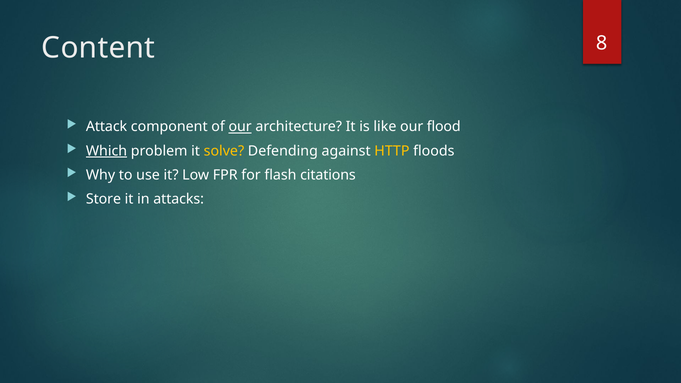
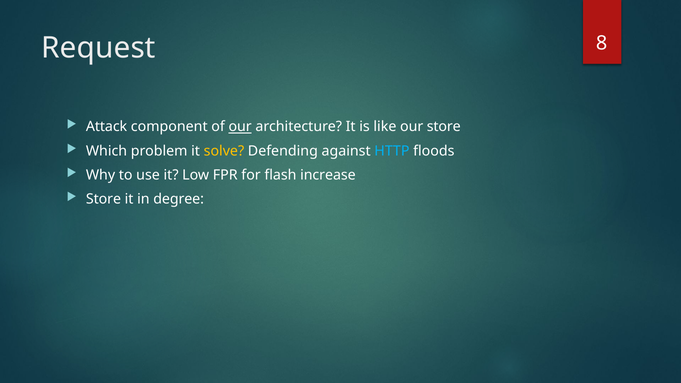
Content: Content -> Request
our flood: flood -> store
Which underline: present -> none
HTTP colour: yellow -> light blue
citations: citations -> increase
attacks: attacks -> degree
